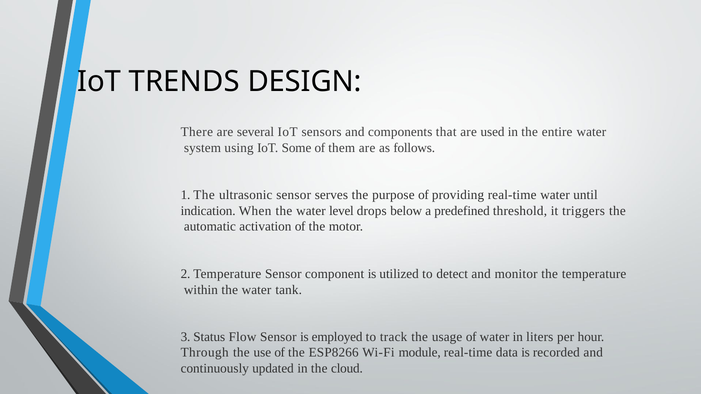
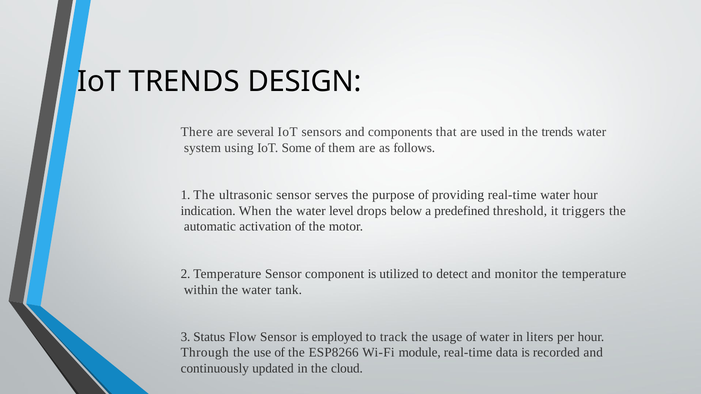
the entire: entire -> trends
water until: until -> hour
